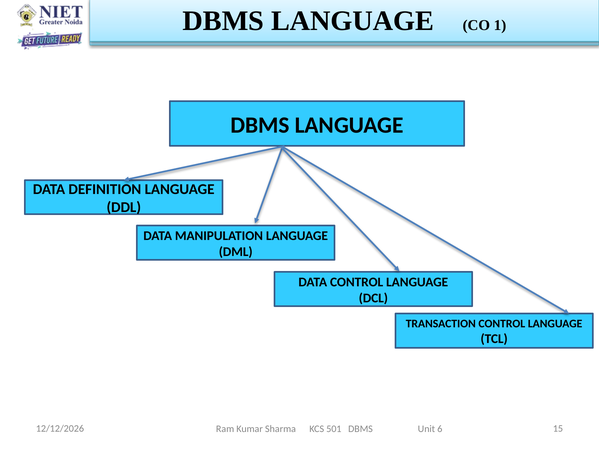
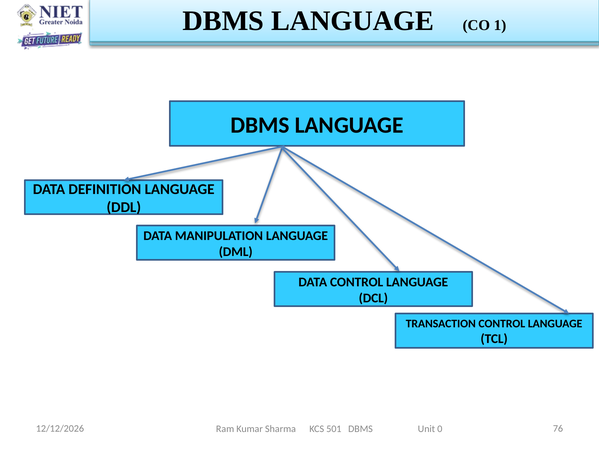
15: 15 -> 76
6: 6 -> 0
